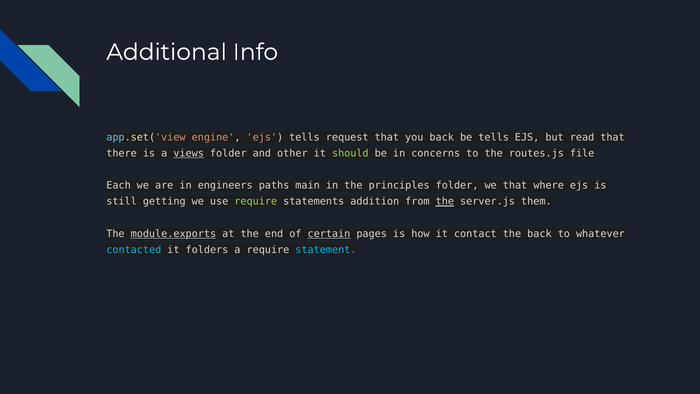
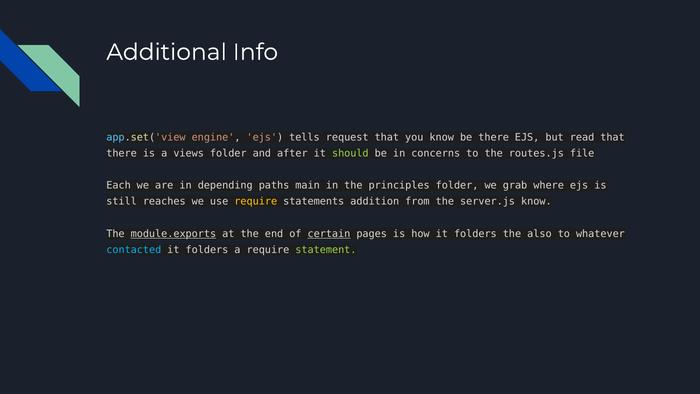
you back: back -> know
be tells: tells -> there
views underline: present -> none
other: other -> after
engineers: engineers -> depending
we that: that -> grab
getting: getting -> reaches
require at (256, 202) colour: light green -> yellow
the at (445, 202) underline: present -> none
server.js them: them -> know
how it contact: contact -> folders
the back: back -> also
statement colour: light blue -> light green
